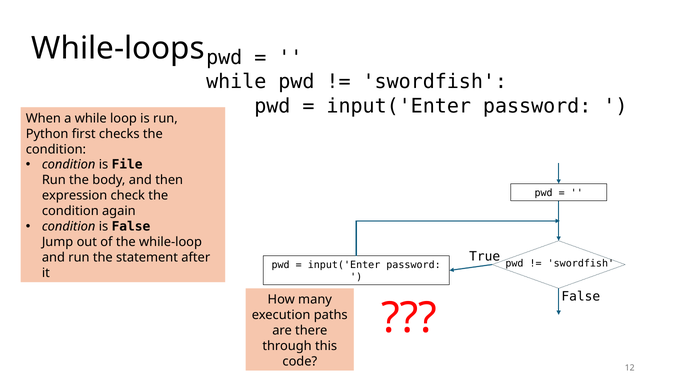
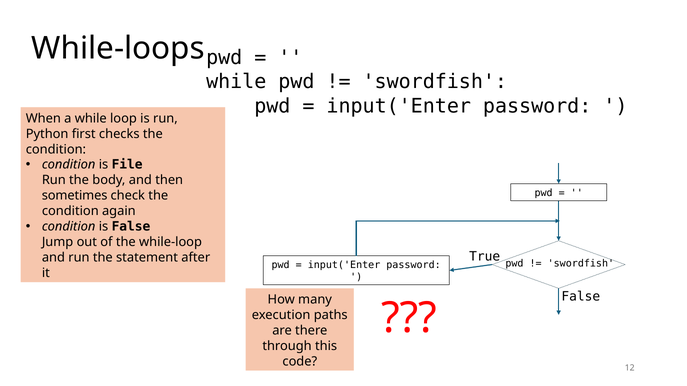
expression: expression -> sometimes
